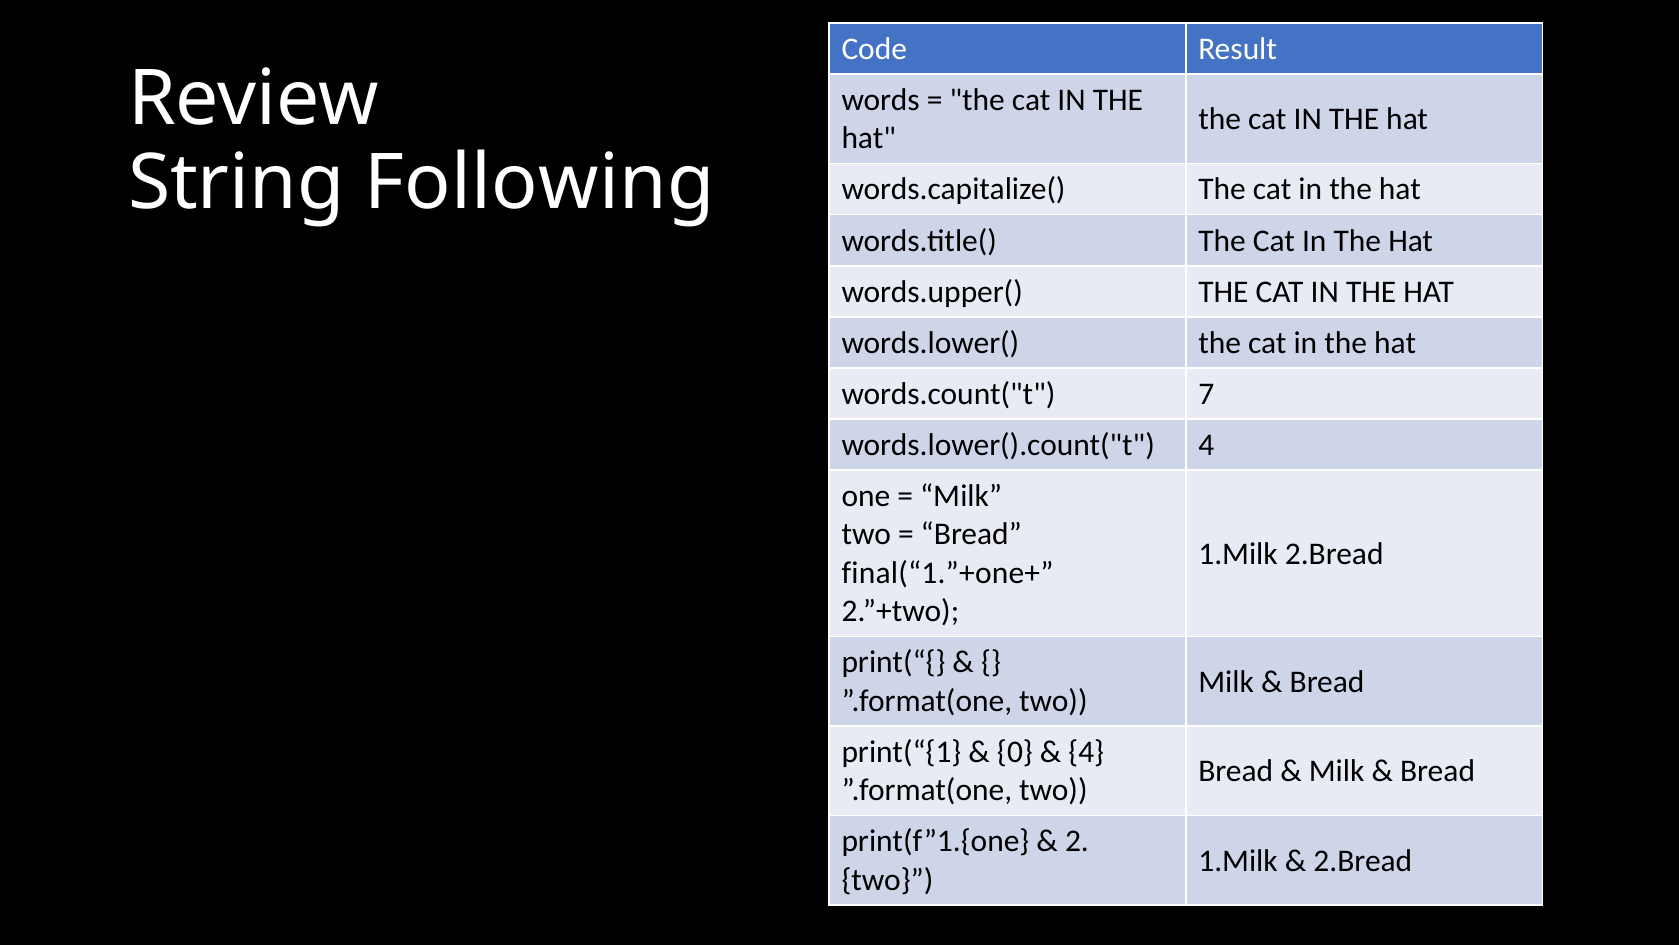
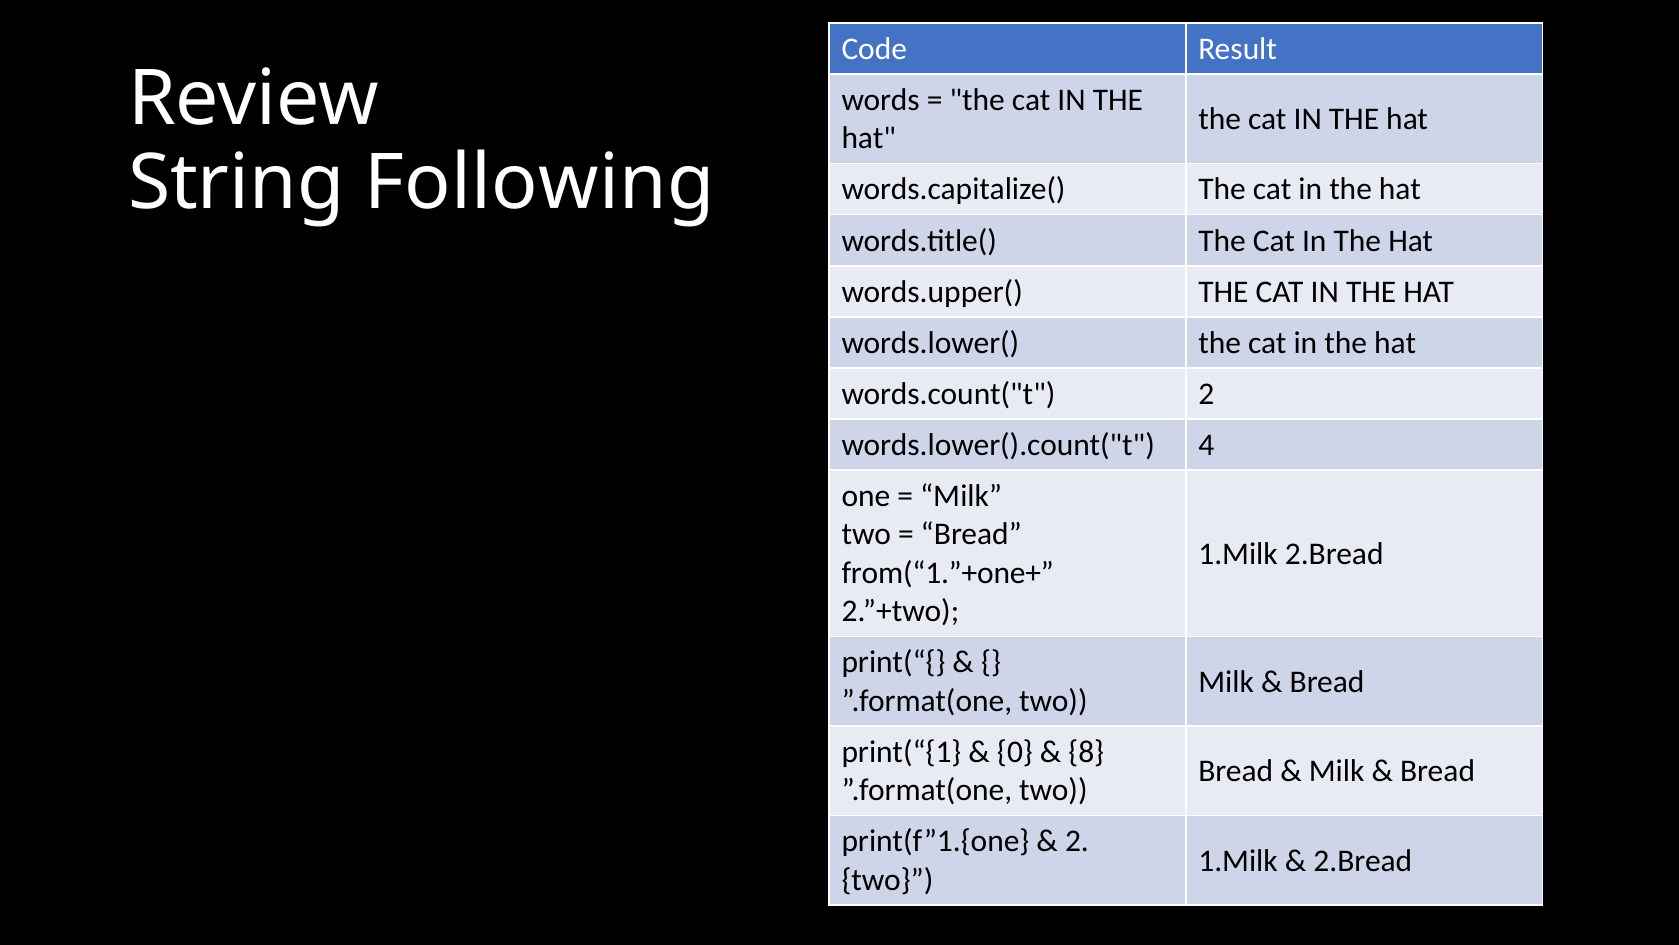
words.count("t 7: 7 -> 2
final(“1.”+one+: final(“1.”+one+ -> from(“1.”+one+
4 at (1086, 752): 4 -> 8
